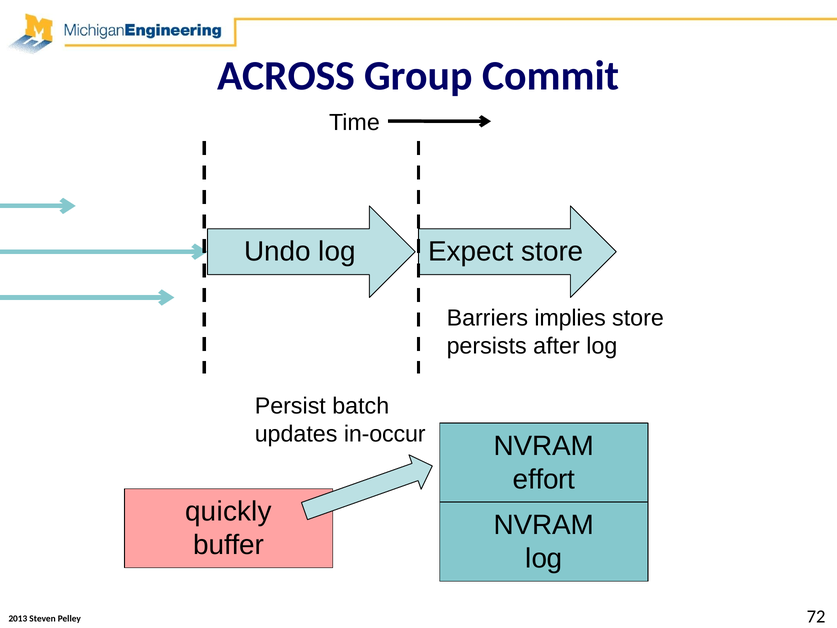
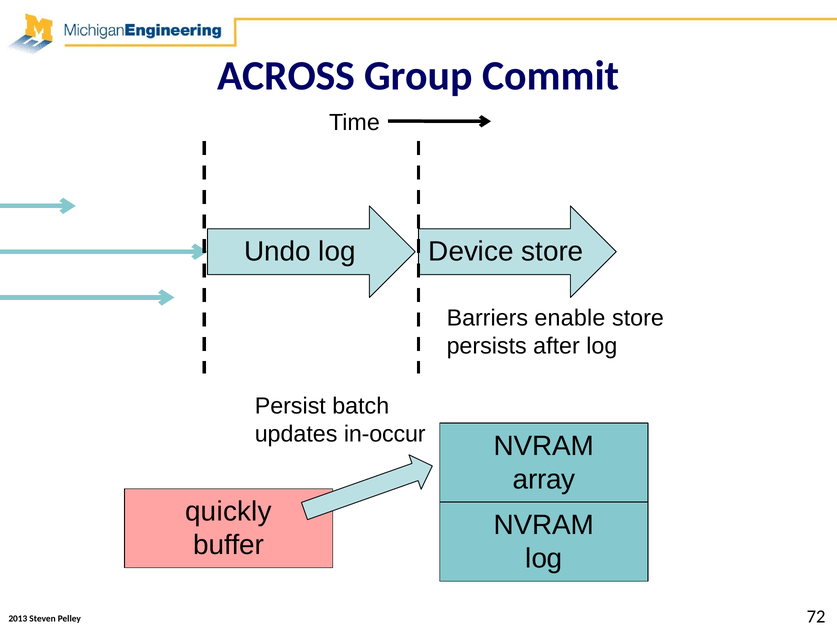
Expect: Expect -> Device
implies: implies -> enable
effort: effort -> array
